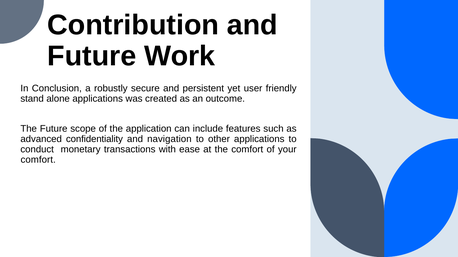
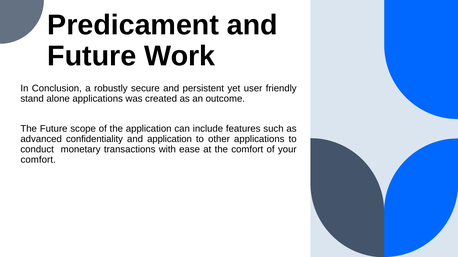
Contribution: Contribution -> Predicament
and navigation: navigation -> application
